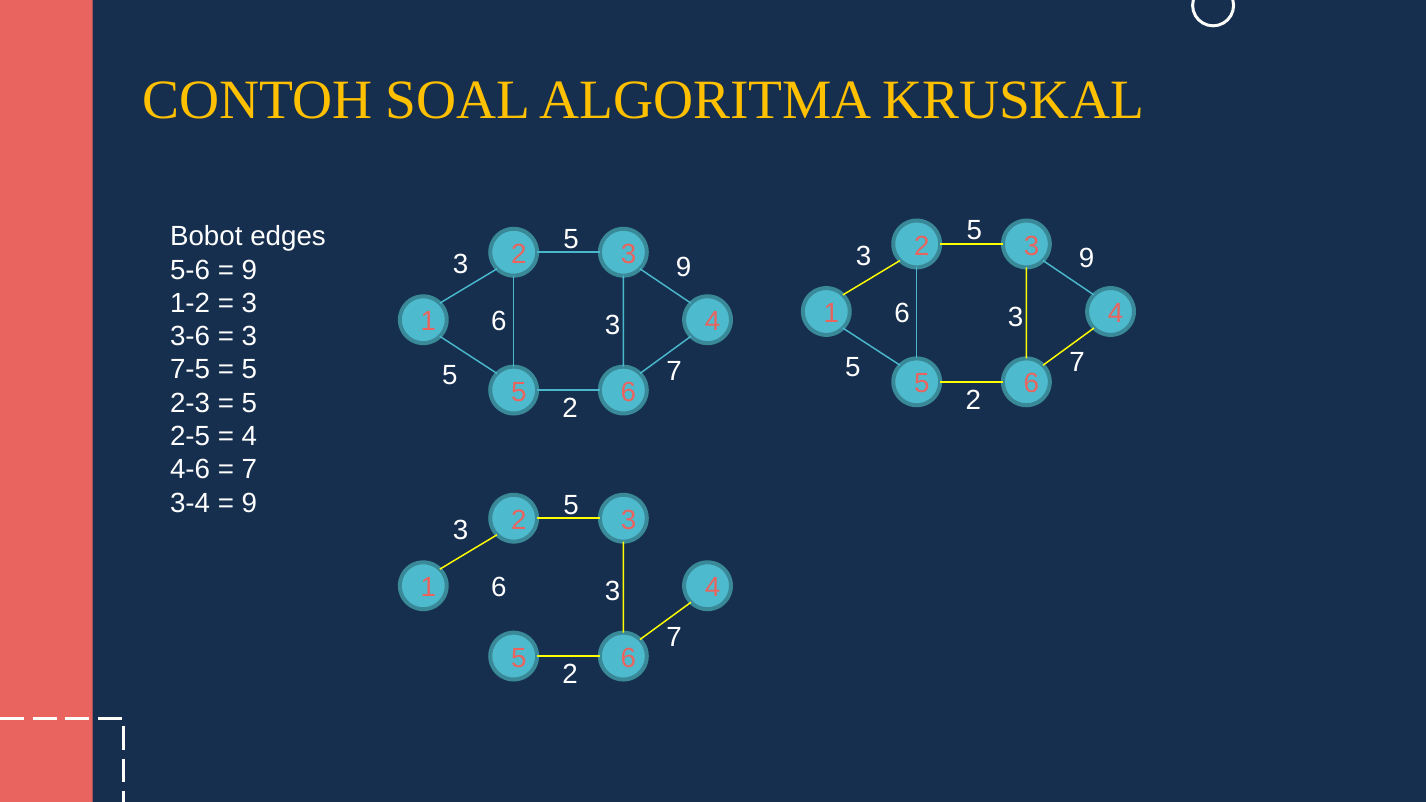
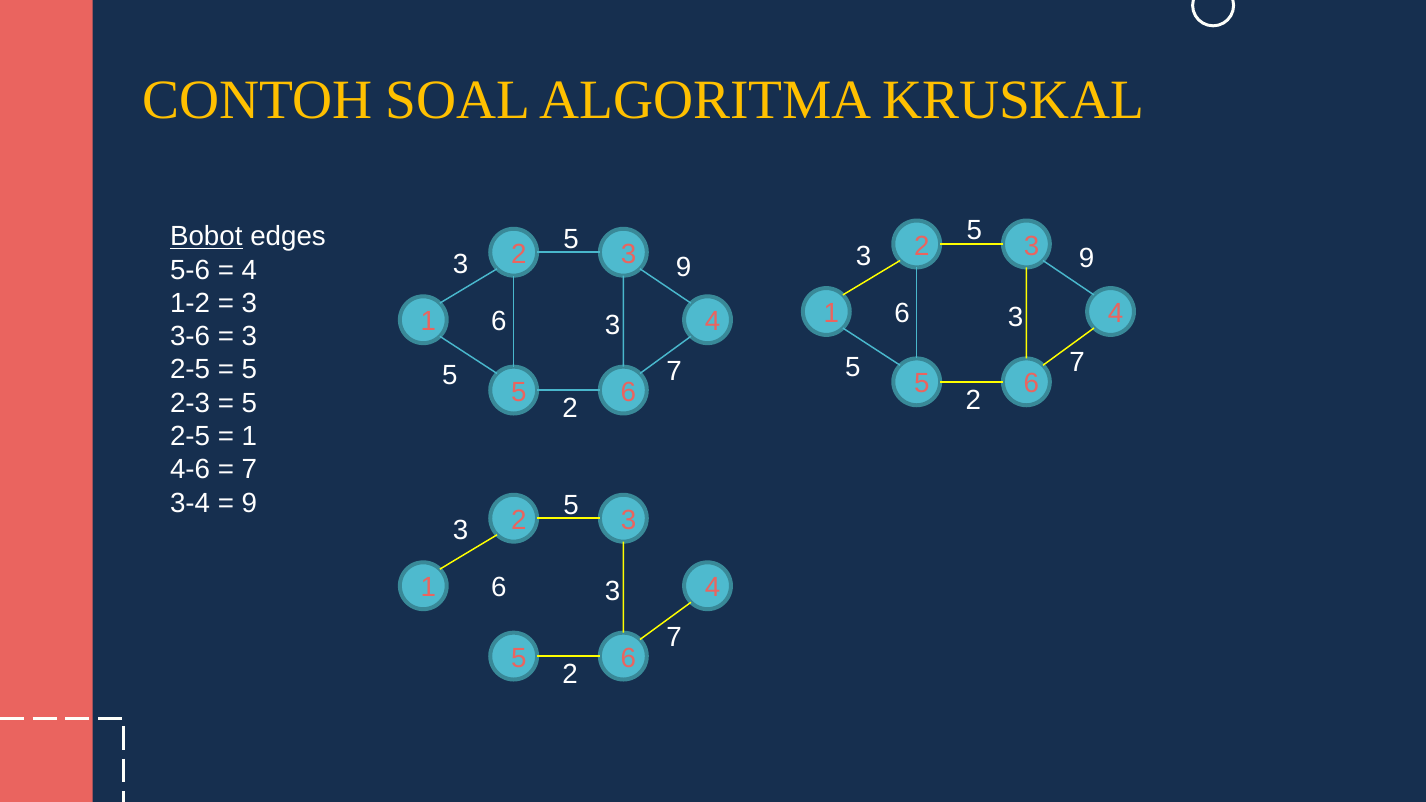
Bobot underline: none -> present
9 at (249, 270): 9 -> 4
7-5 at (190, 370): 7-5 -> 2-5
4 at (249, 437): 4 -> 1
